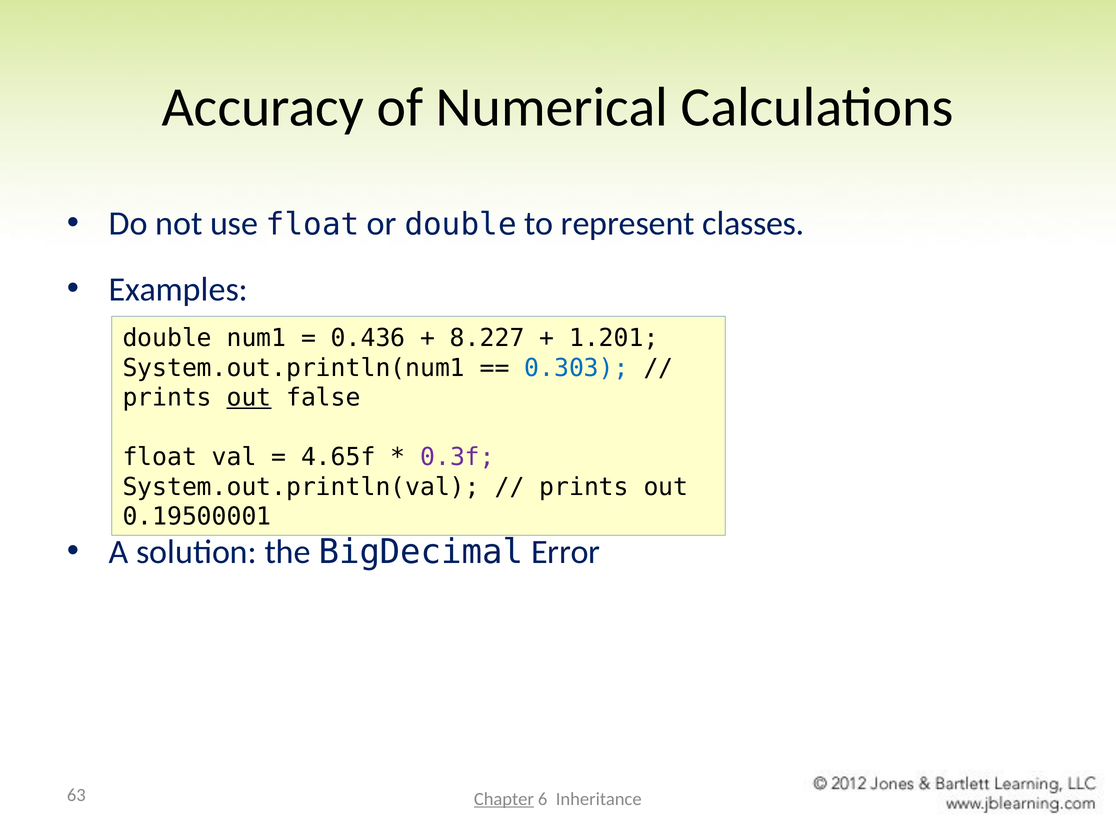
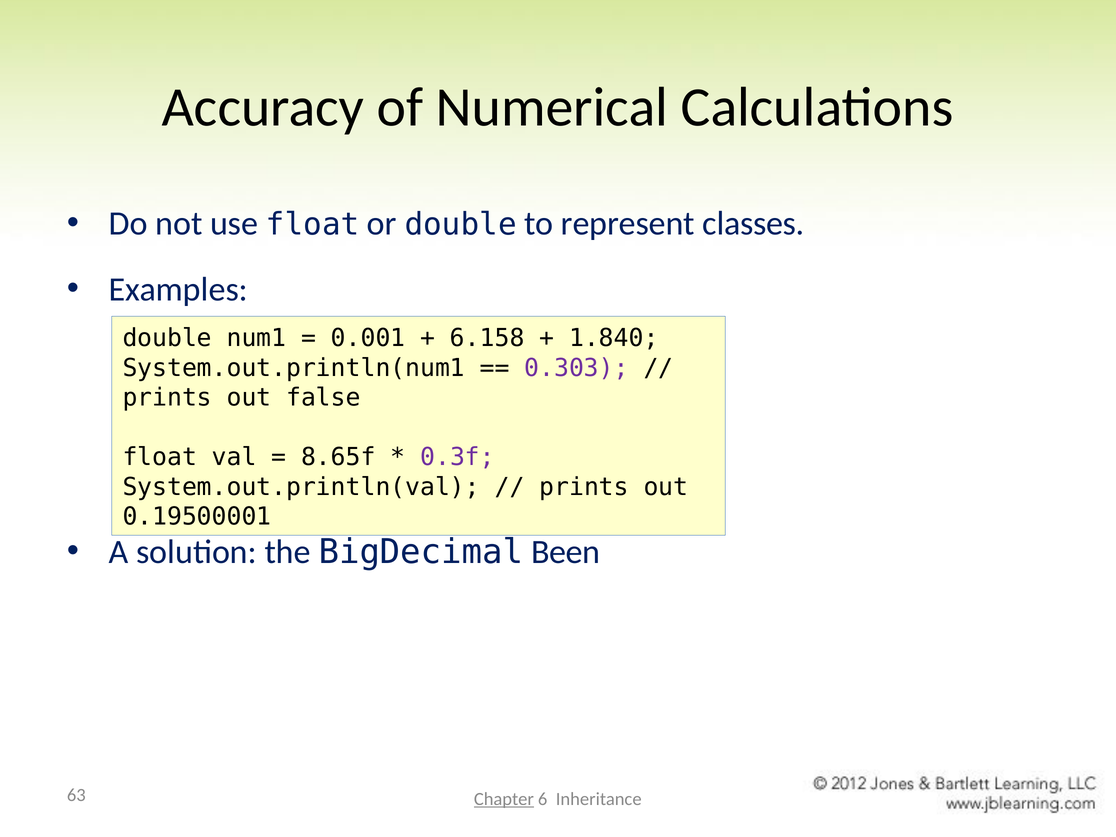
0.436: 0.436 -> 0.001
8.227: 8.227 -> 6.158
1.201: 1.201 -> 1.840
0.303 colour: blue -> purple
out at (249, 398) underline: present -> none
4.65f: 4.65f -> 8.65f
Error: Error -> Been
